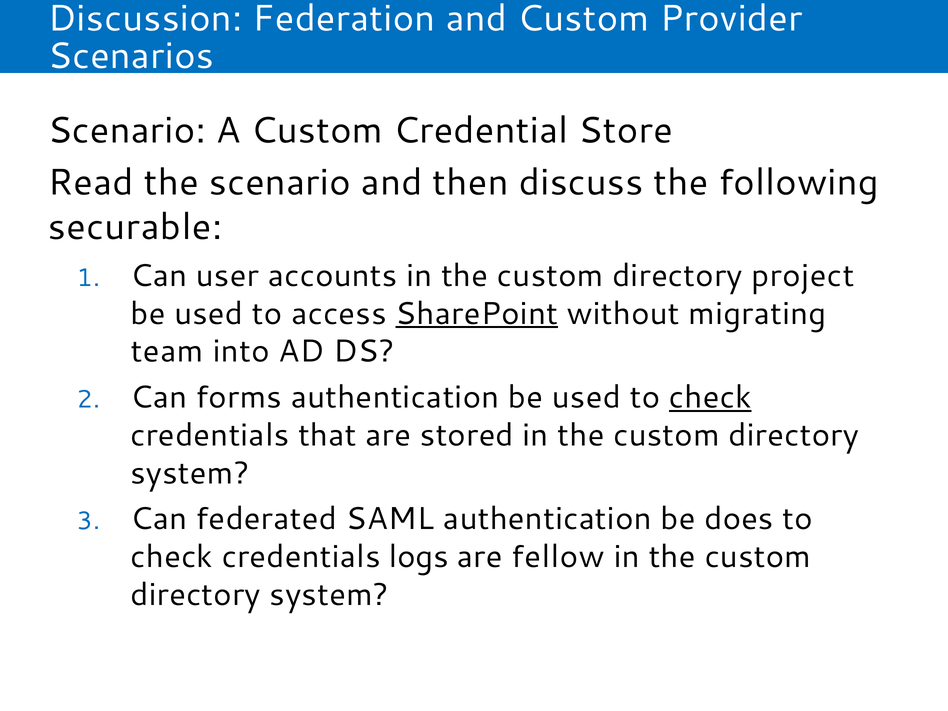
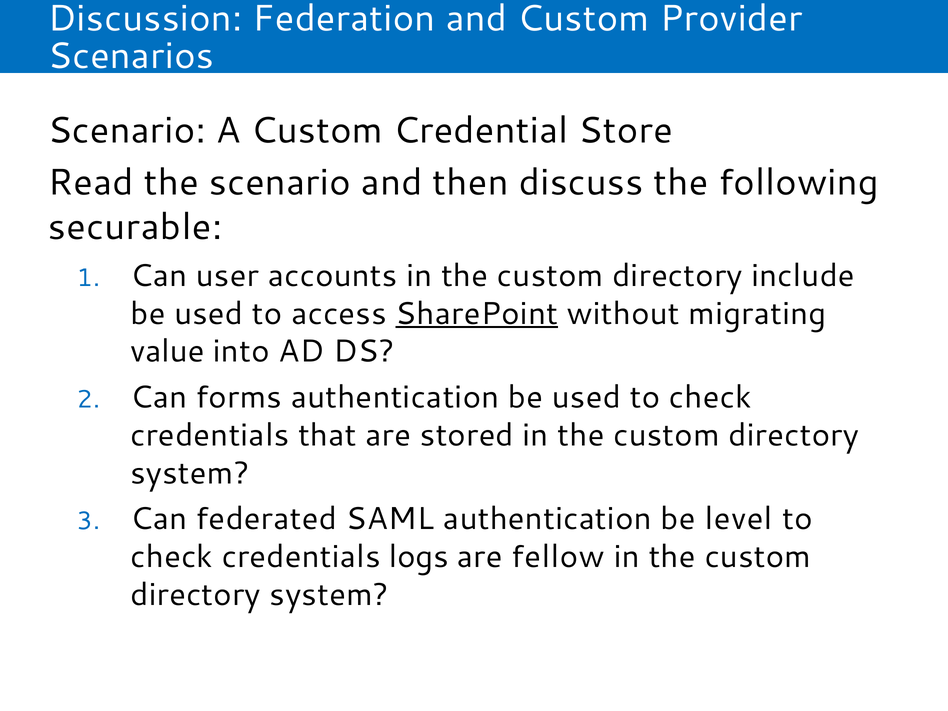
project: project -> include
team: team -> value
check at (710, 397) underline: present -> none
does: does -> level
